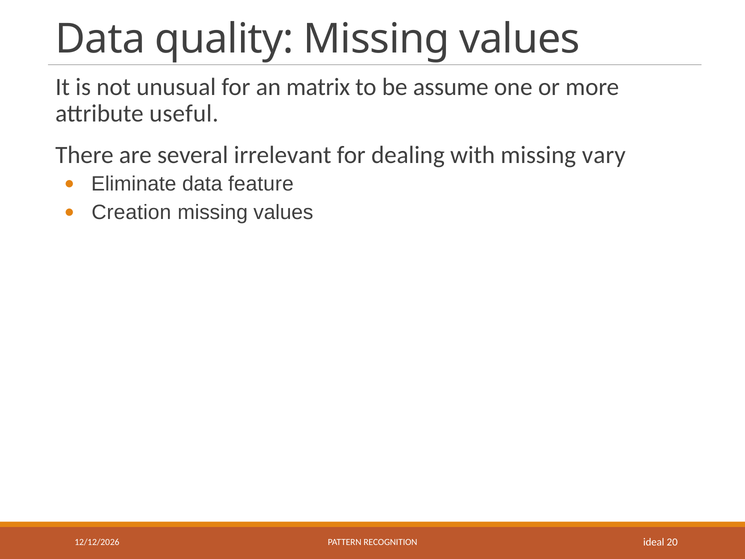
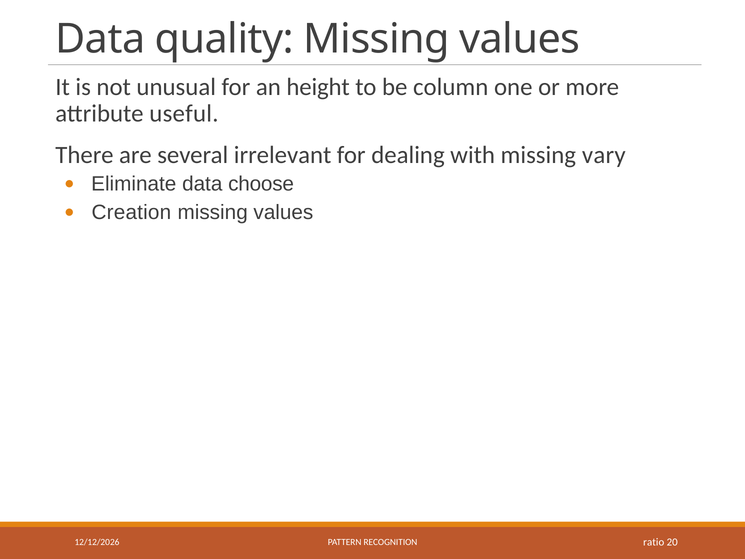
matrix: matrix -> height
assume: assume -> column
feature: feature -> choose
ideal: ideal -> ratio
